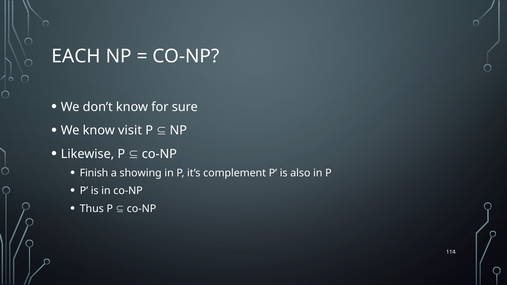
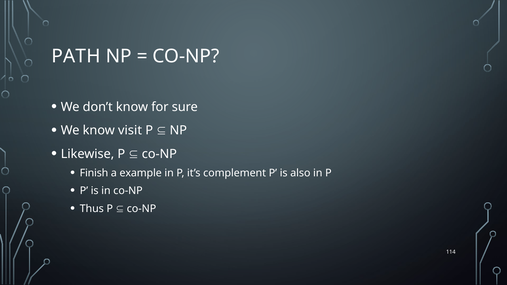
EACH: EACH -> PATH
showing: showing -> example
